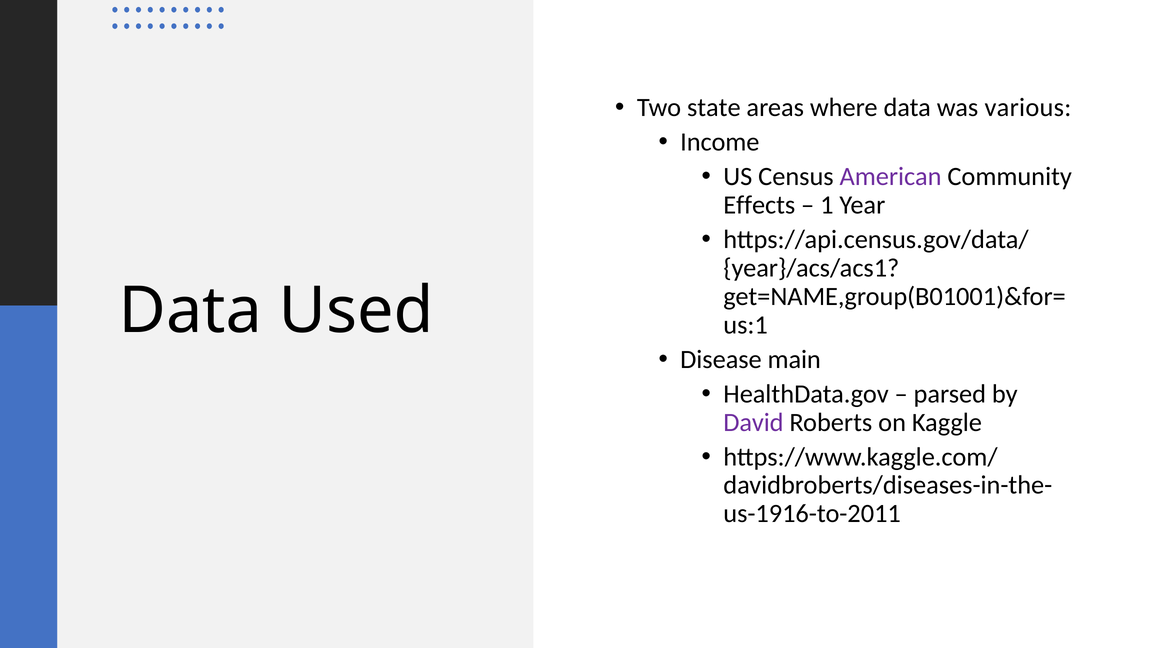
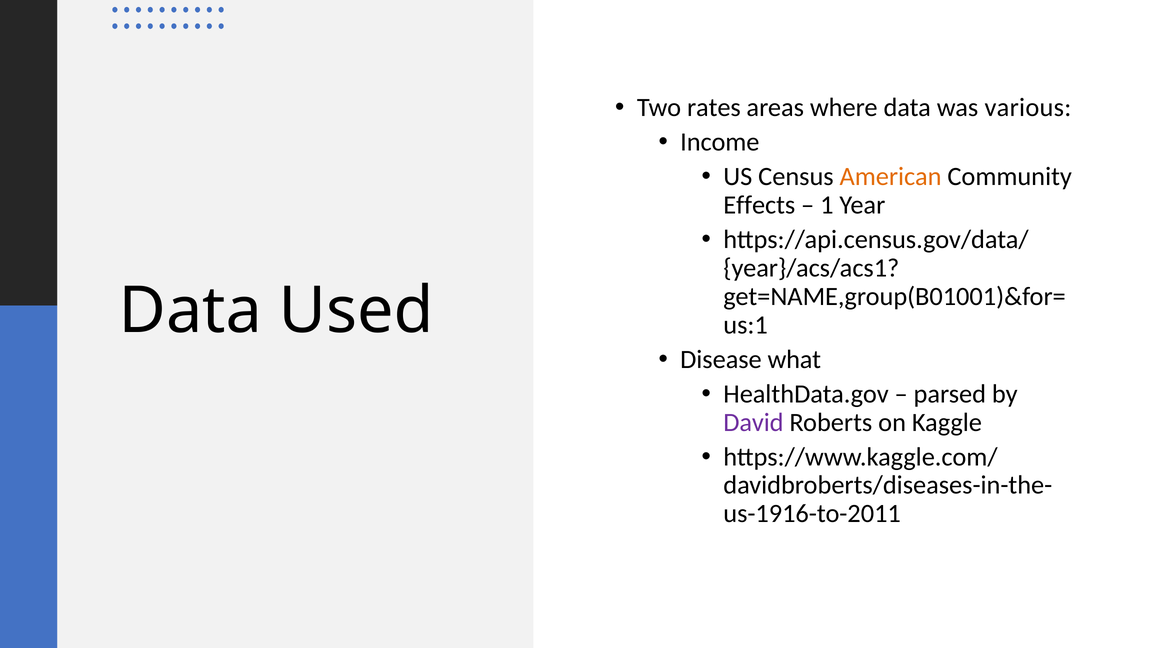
state: state -> rates
American colour: purple -> orange
main: main -> what
